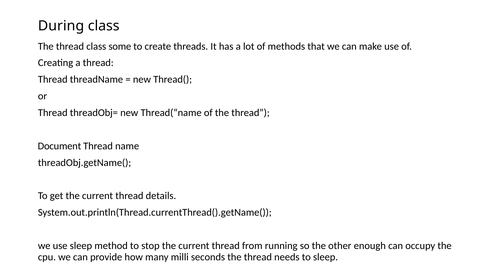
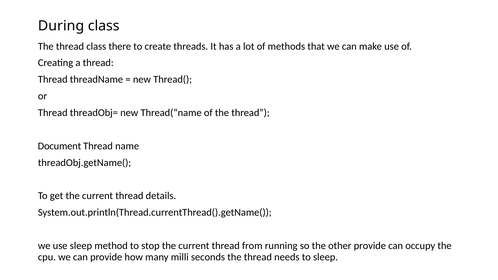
some: some -> there
other enough: enough -> provide
